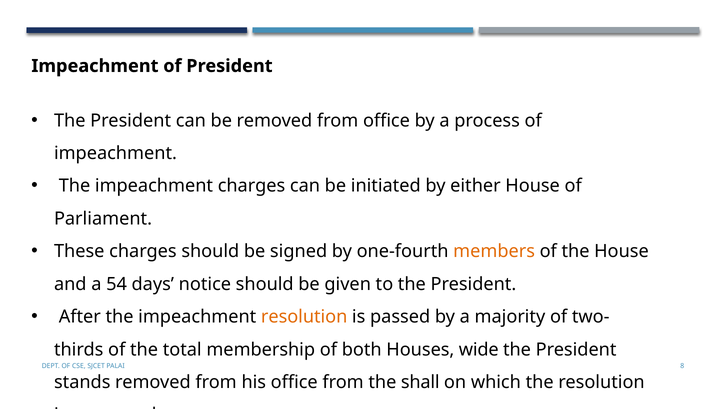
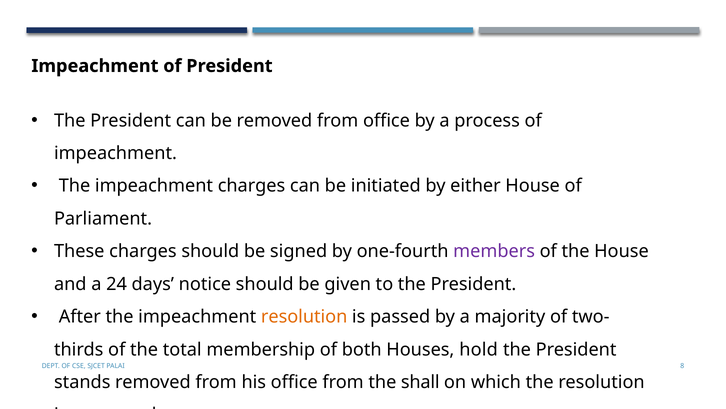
members colour: orange -> purple
54: 54 -> 24
wide: wide -> hold
